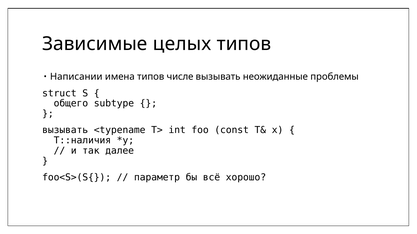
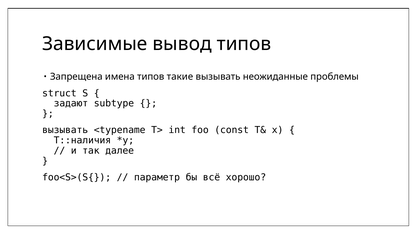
целых: целых -> вывод
Написании: Написании -> Запрещена
числе: числе -> такие
общего: общего -> задают
